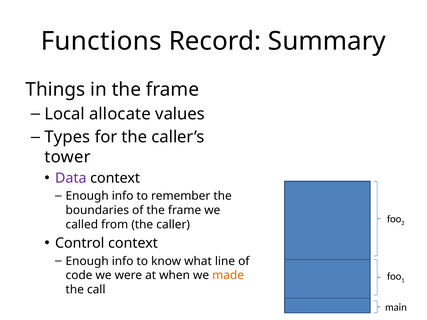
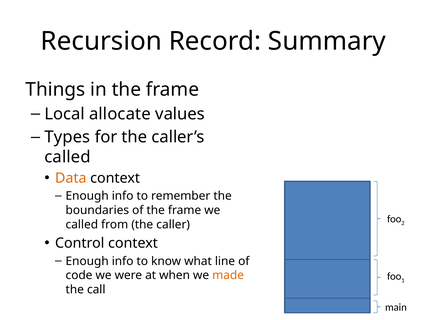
Functions: Functions -> Recursion
tower at (68, 157): tower -> called
Data colour: purple -> orange
